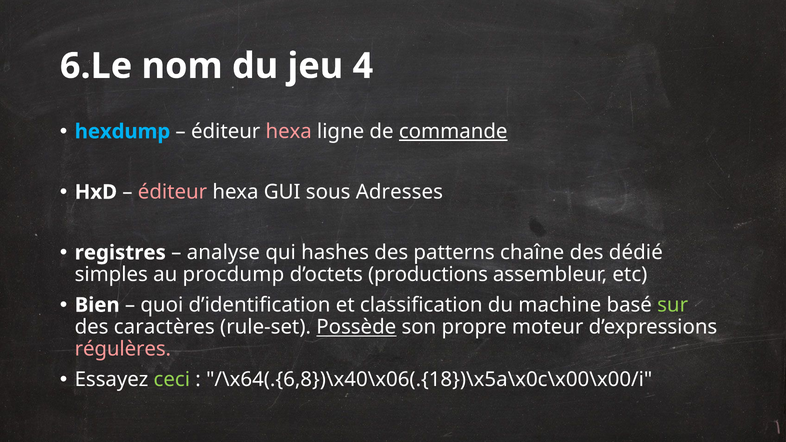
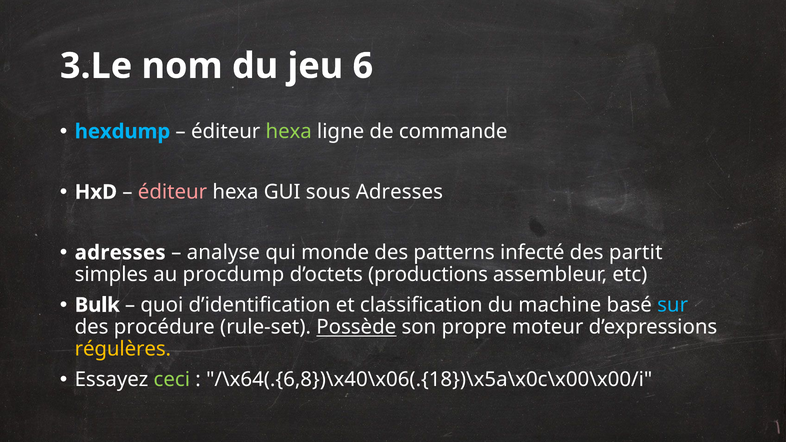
6.Le: 6.Le -> 3.Le
4: 4 -> 6
hexa at (289, 132) colour: pink -> light green
commande underline: present -> none
registres at (120, 253): registres -> adresses
hashes: hashes -> monde
chaîne: chaîne -> infecté
dédié: dédié -> partit
Bien: Bien -> Bulk
sur colour: light green -> light blue
caractères: caractères -> procédure
régulères colour: pink -> yellow
